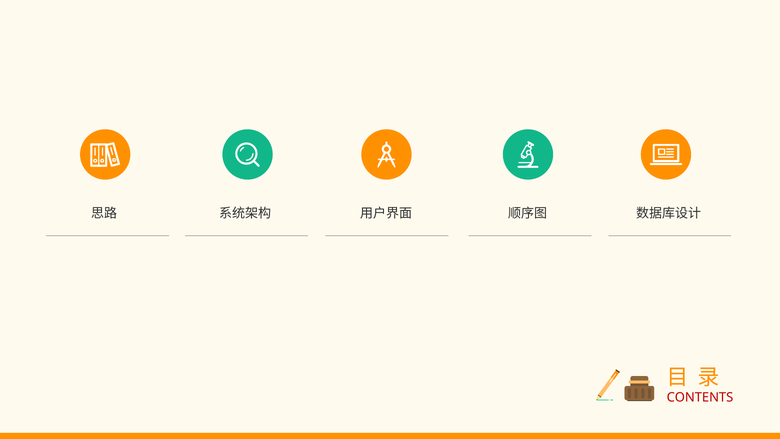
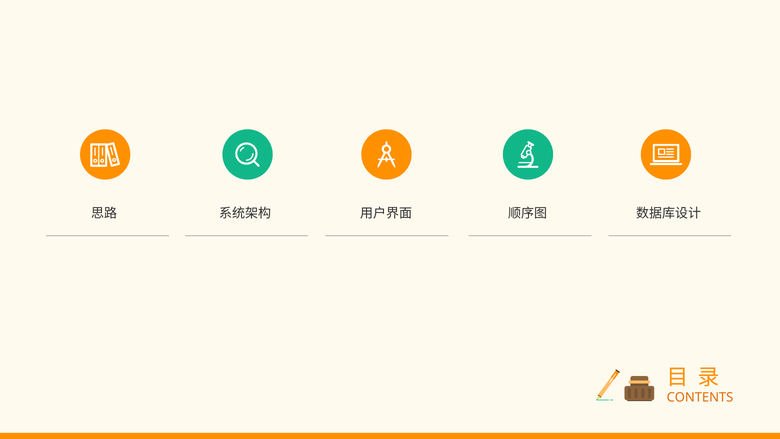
CONTENTS colour: red -> orange
